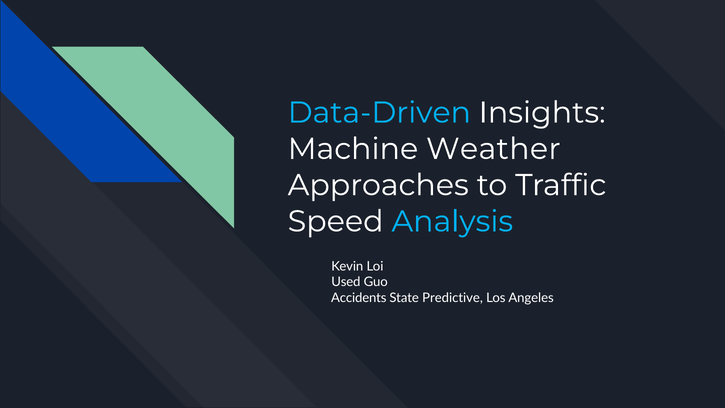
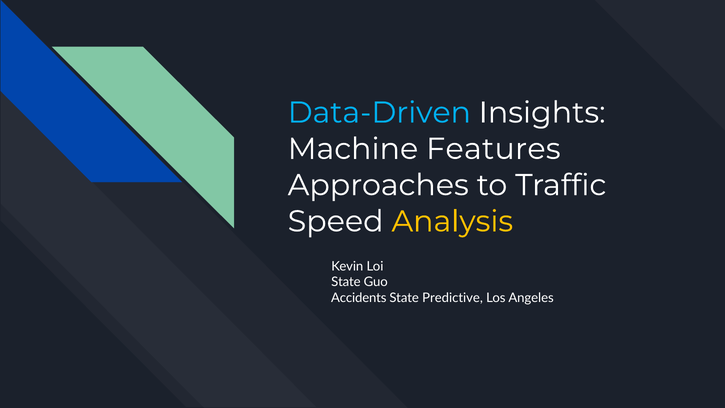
Weather: Weather -> Features
Analysis colour: light blue -> yellow
Used at (346, 282): Used -> State
